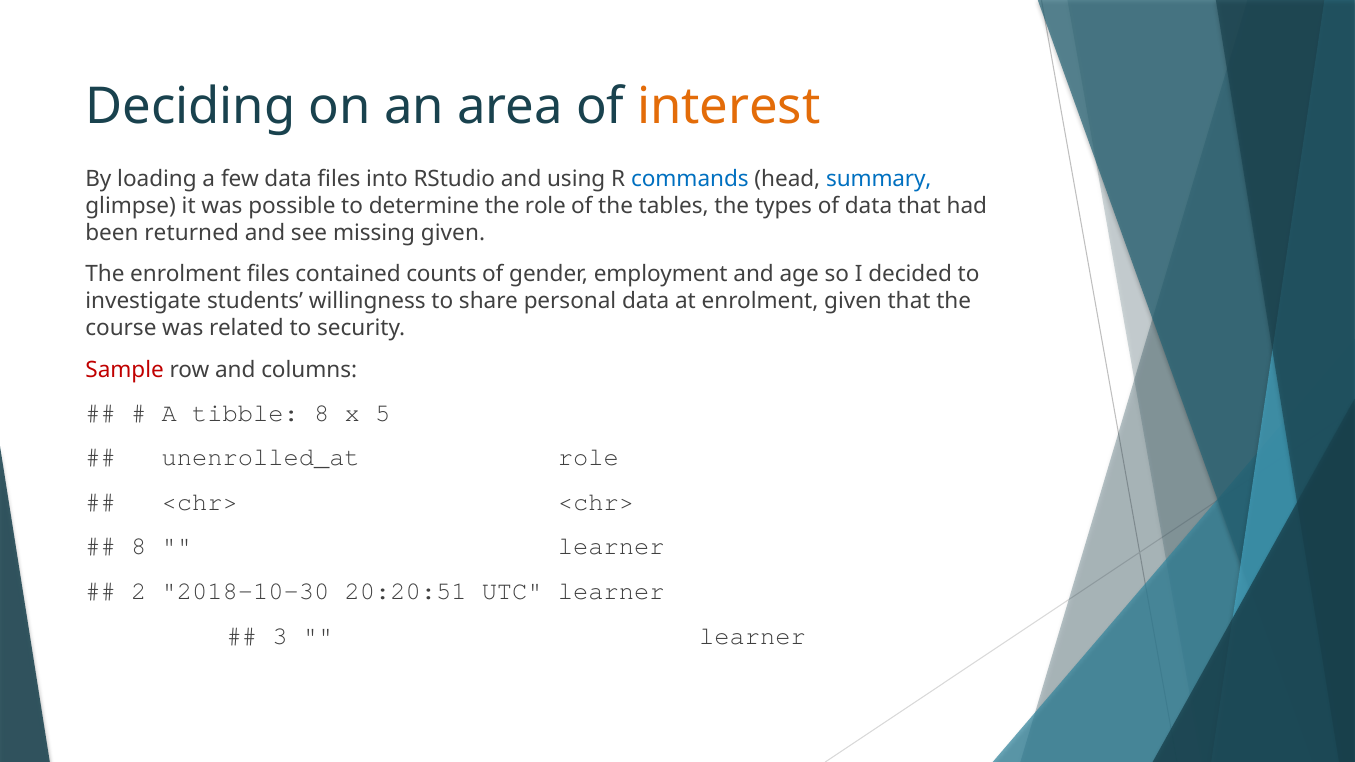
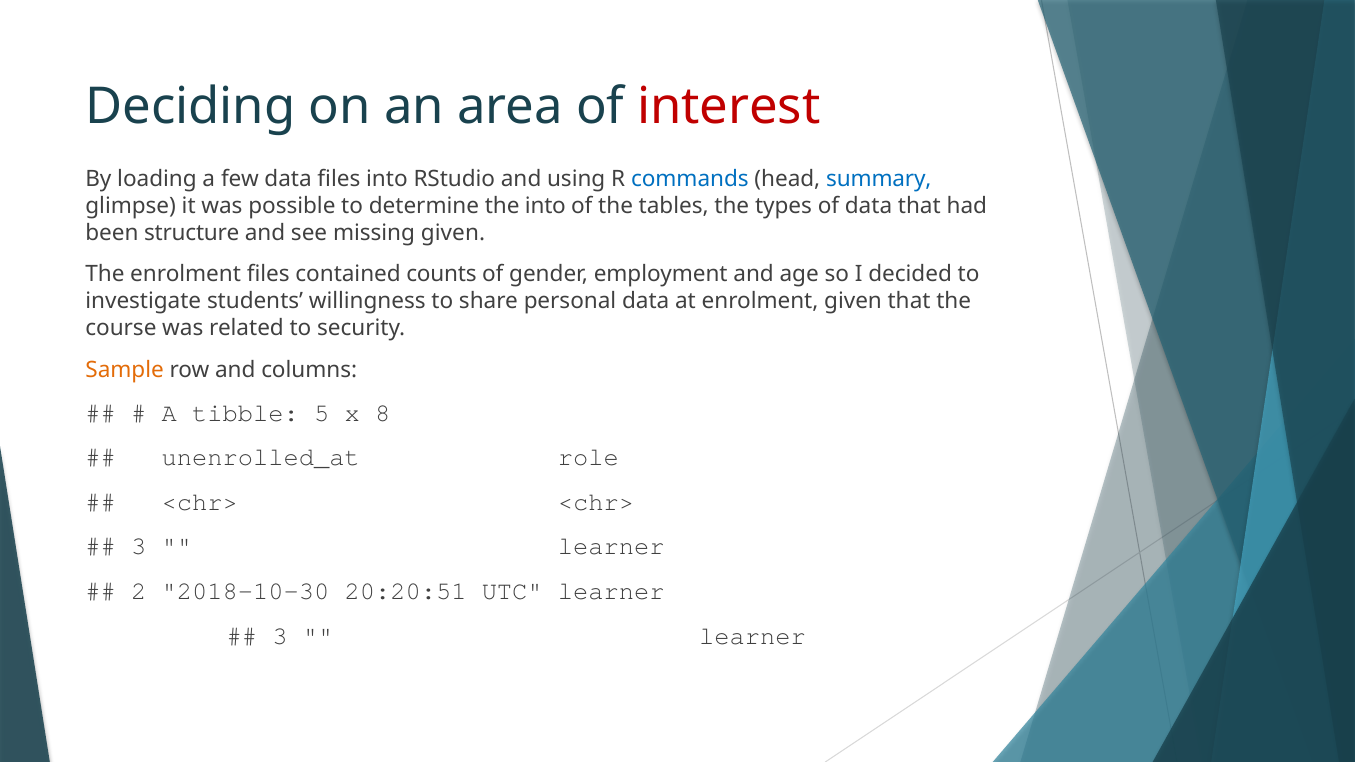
interest colour: orange -> red
the role: role -> into
returned: returned -> structure
Sample colour: red -> orange
tibble 8: 8 -> 5
5: 5 -> 8
8 at (139, 547): 8 -> 3
